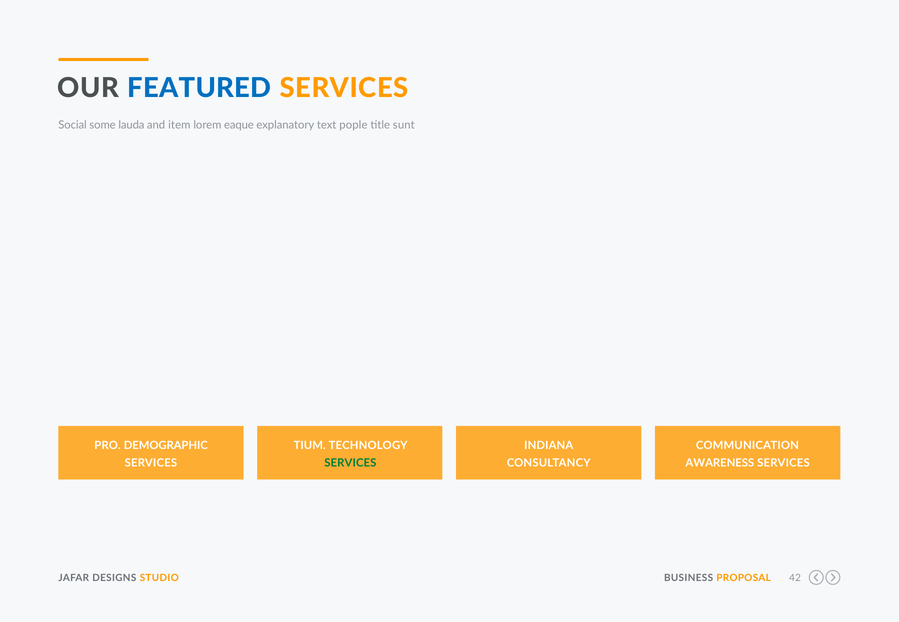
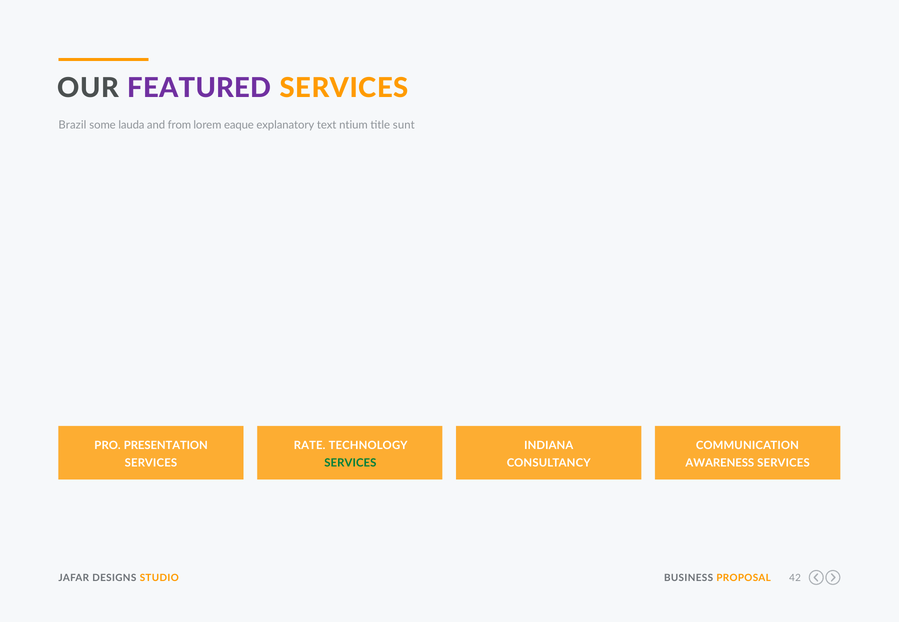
FEATURED colour: blue -> purple
Social: Social -> Brazil
item: item -> from
pople: pople -> ntium
DEMOGRAPHIC: DEMOGRAPHIC -> PRESENTATION
TIUM: TIUM -> RATE
